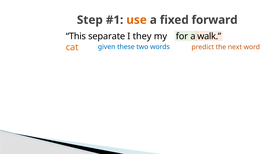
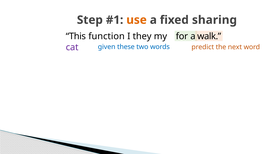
forward: forward -> sharing
separate: separate -> function
cat colour: orange -> purple
